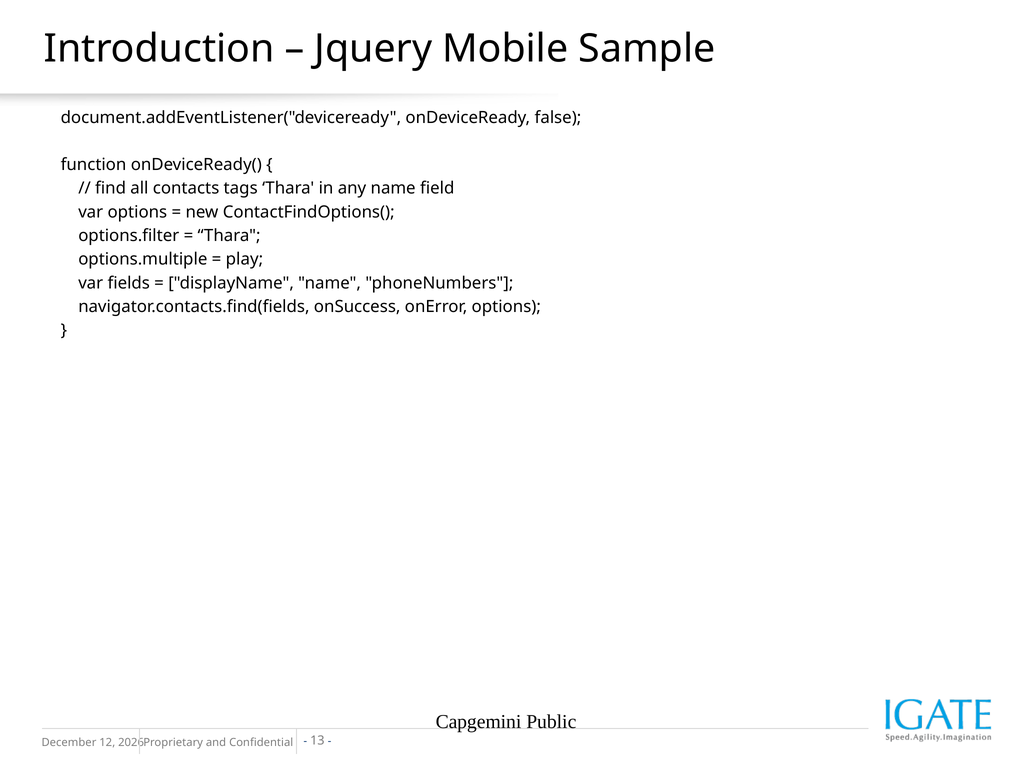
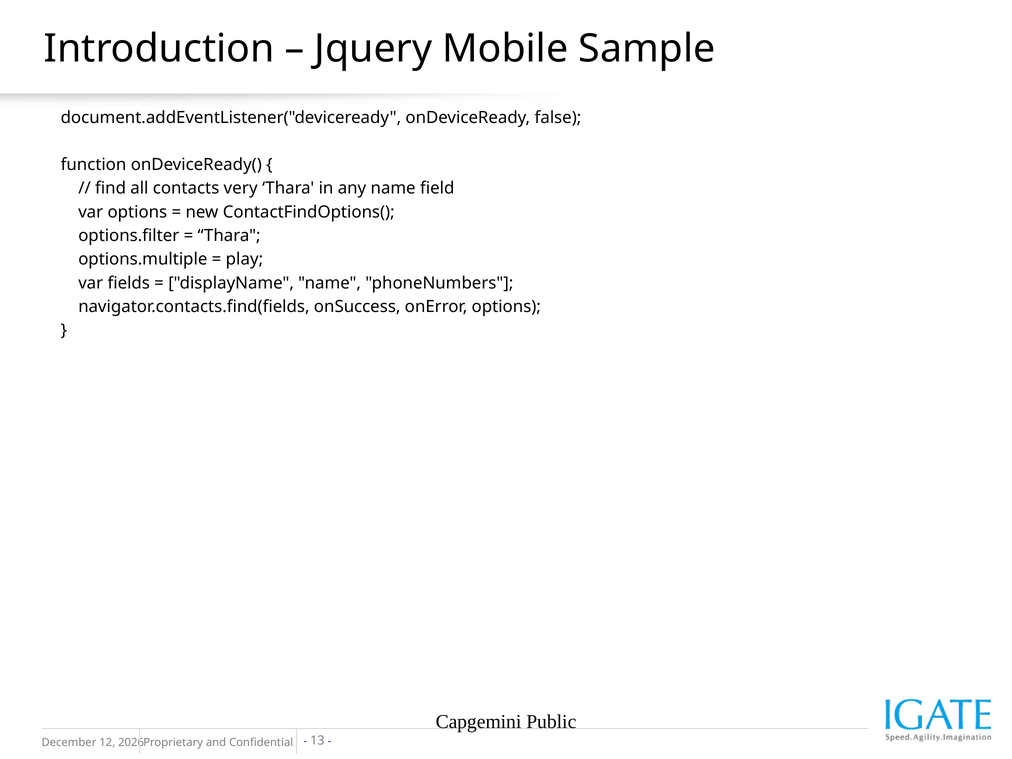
tags: tags -> very
